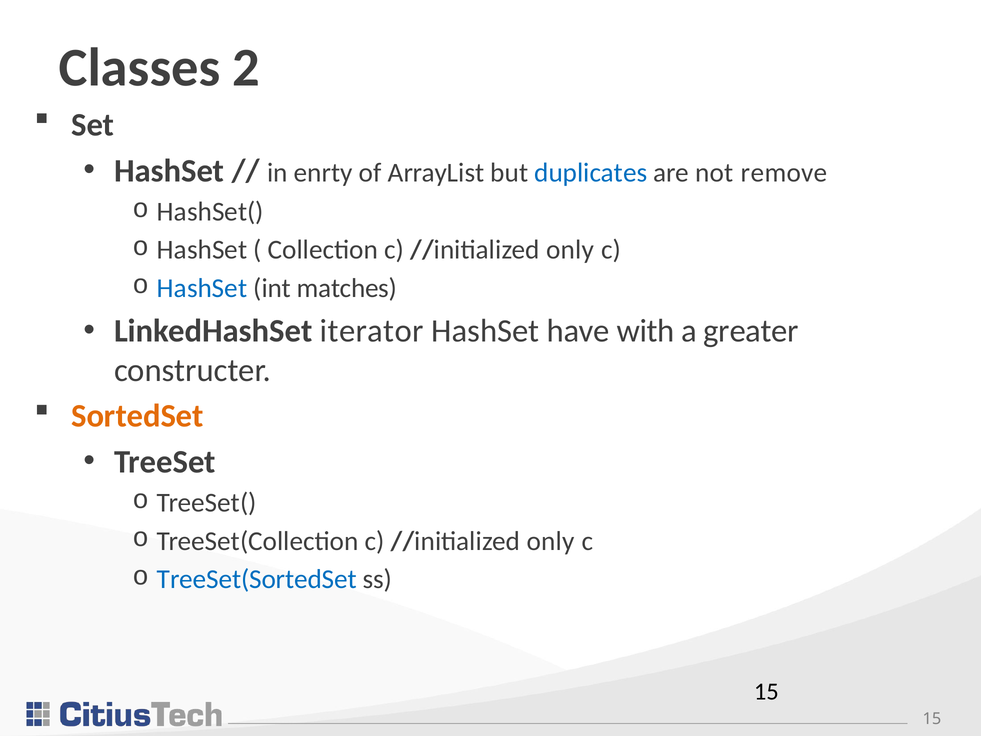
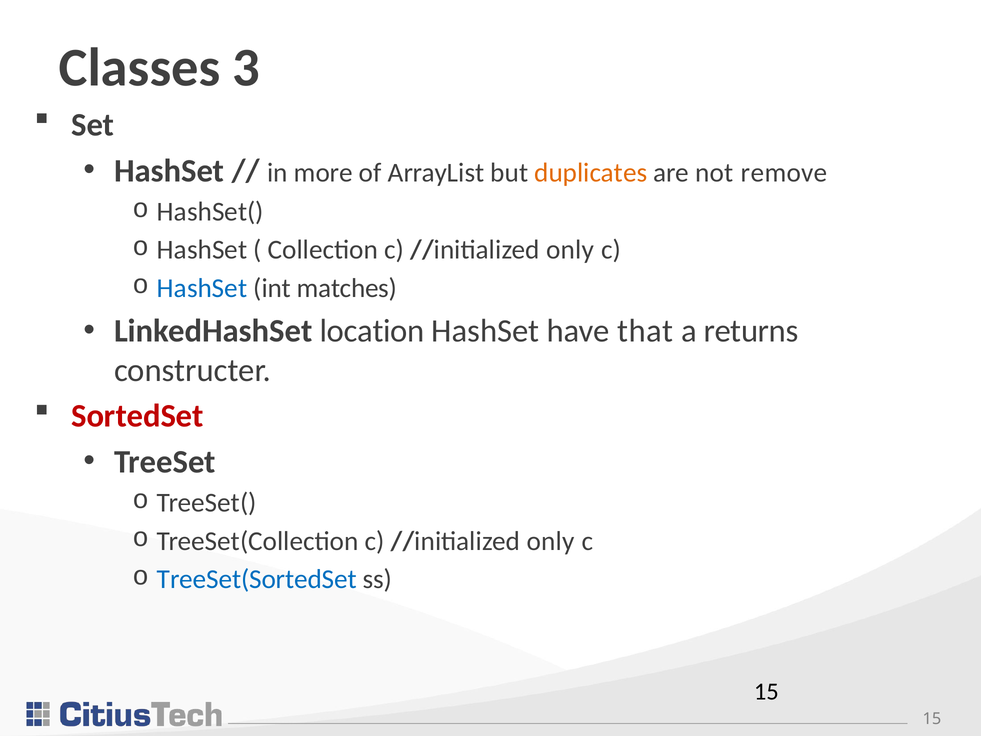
2: 2 -> 3
enrty: enrty -> more
duplicates colour: blue -> orange
iterator: iterator -> location
with: with -> that
greater: greater -> returns
SortedSet colour: orange -> red
